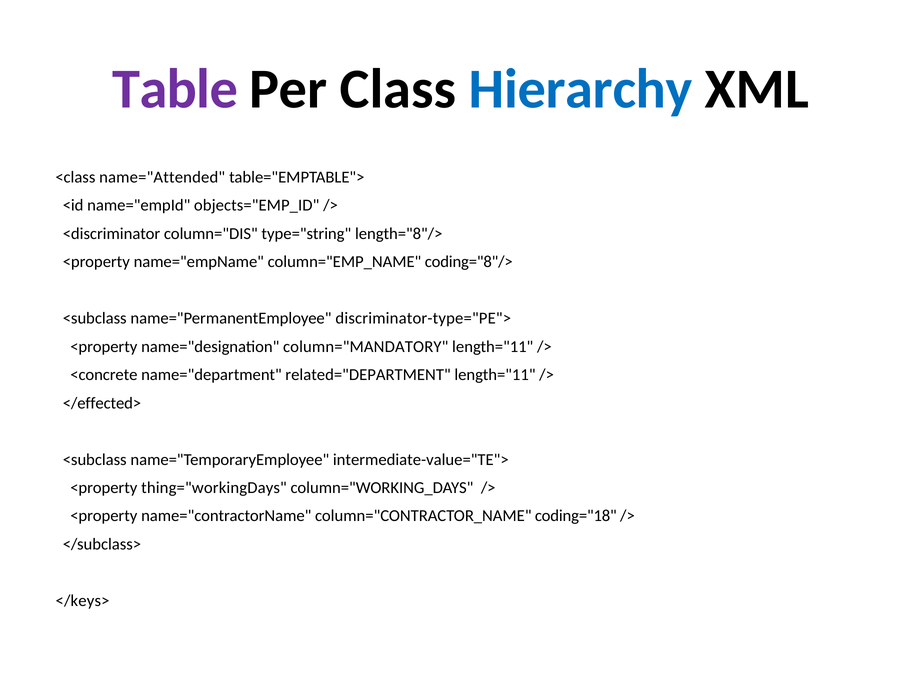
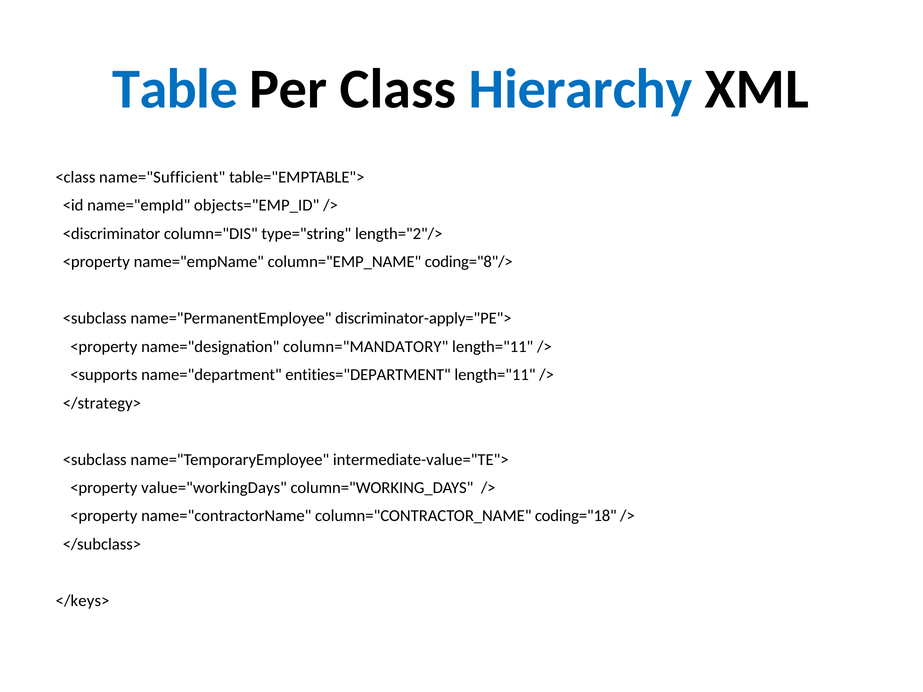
Table colour: purple -> blue
name="Attended: name="Attended -> name="Sufficient
length="8"/>: length="8"/> -> length="2"/>
discriminator-type="PE">: discriminator-type="PE"> -> discriminator-apply="PE">
<concrete: <concrete -> <supports
related="DEPARTMENT: related="DEPARTMENT -> entities="DEPARTMENT
</effected>: </effected> -> </strategy>
thing="workingDays: thing="workingDays -> value="workingDays
